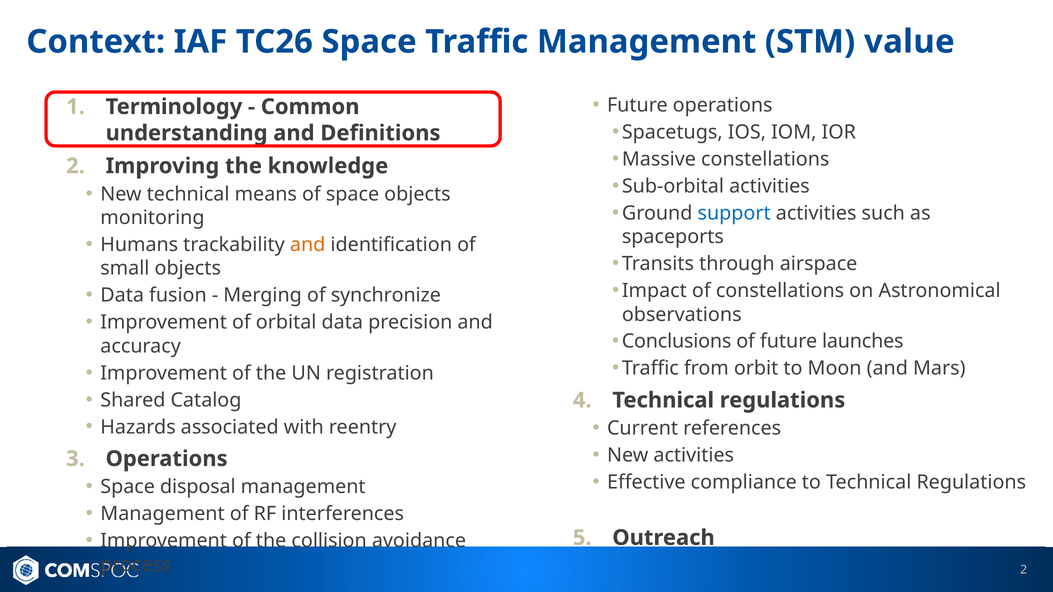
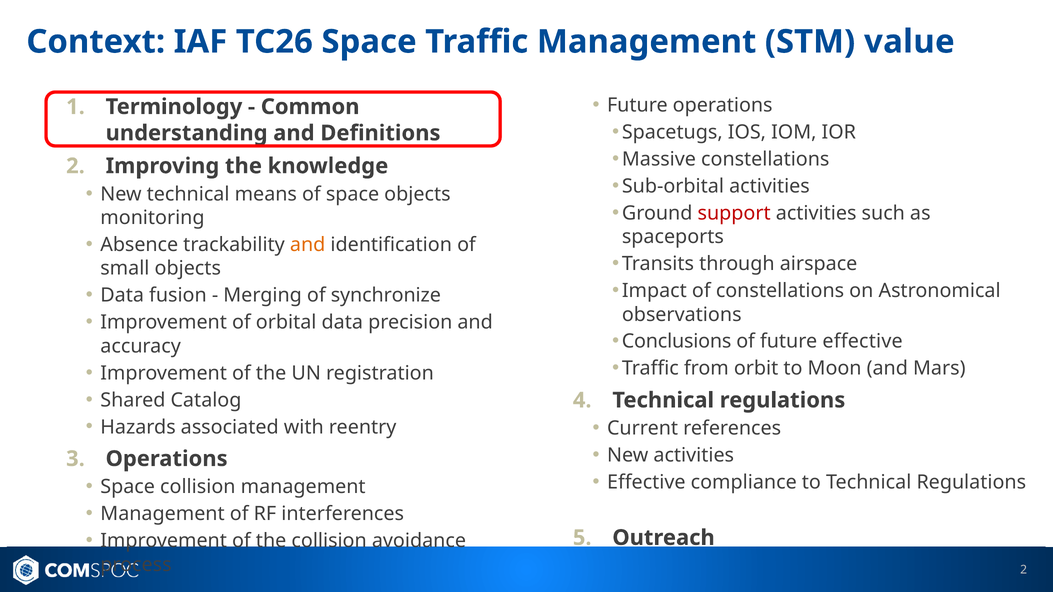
support colour: blue -> red
Humans: Humans -> Absence
future launches: launches -> effective
Space disposal: disposal -> collision
